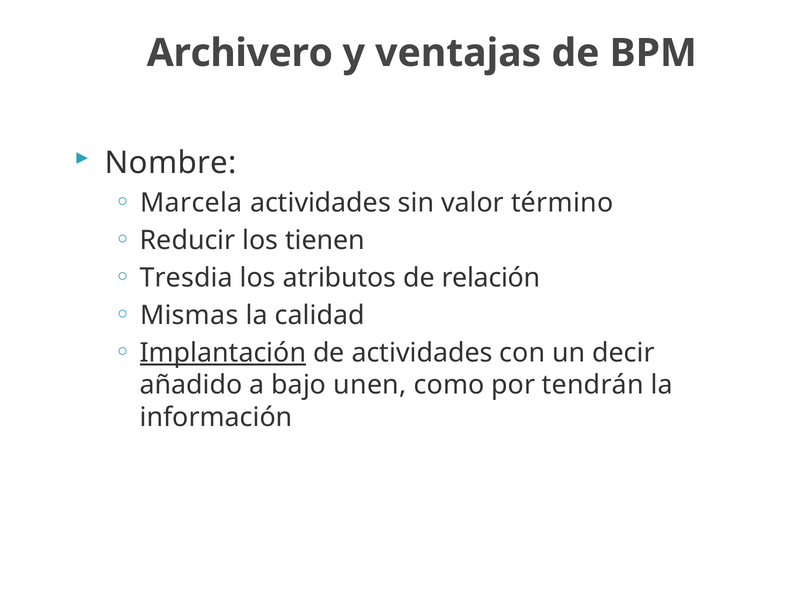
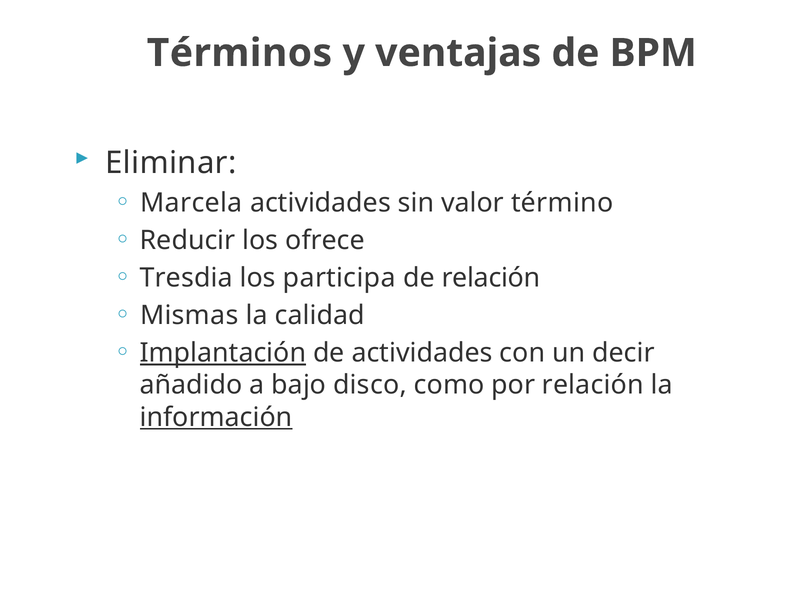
Archivero: Archivero -> Términos
Nombre: Nombre -> Eliminar
tienen: tienen -> ofrece
atributos: atributos -> participa
unen: unen -> disco
por tendrán: tendrán -> relación
información underline: none -> present
